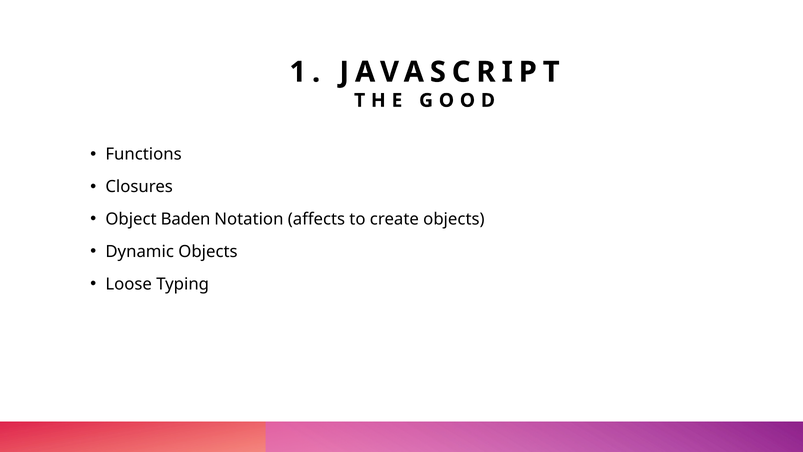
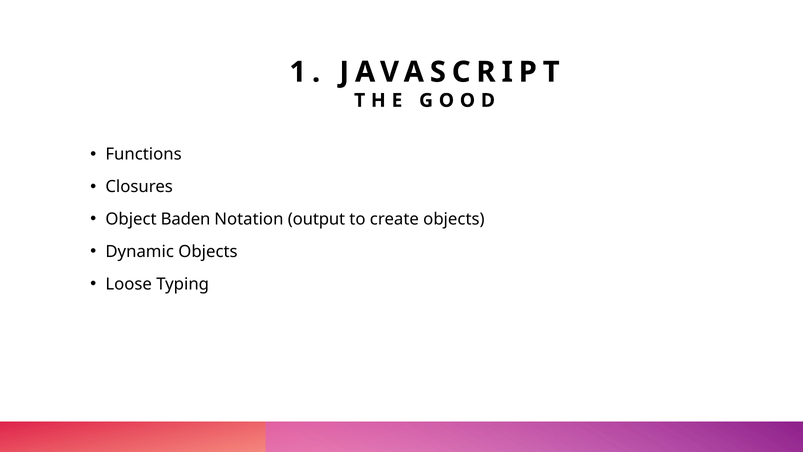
affects: affects -> output
